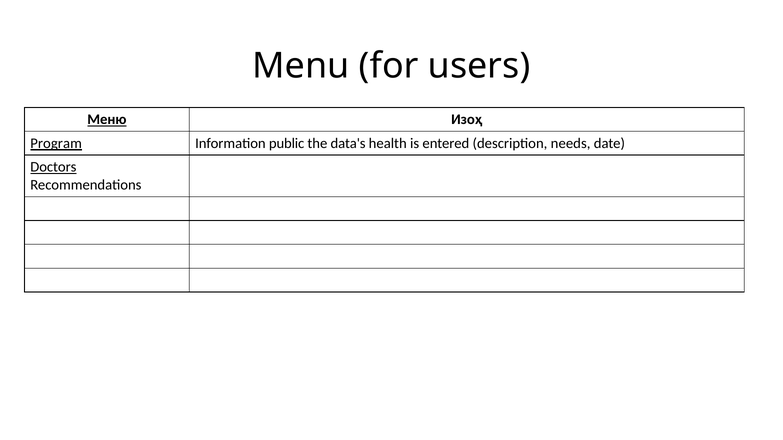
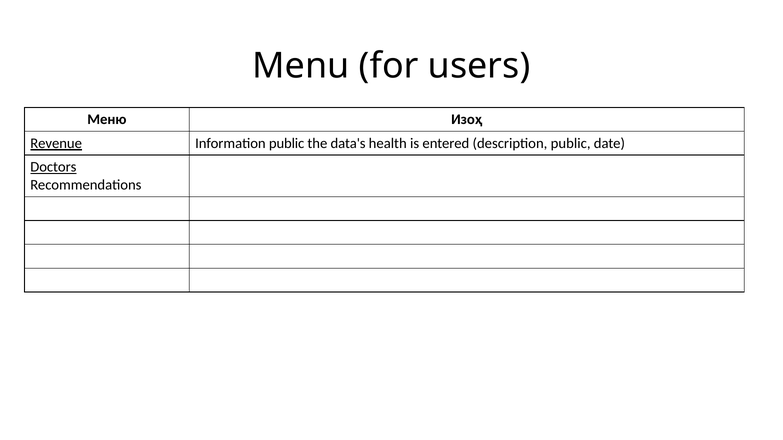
Меню underline: present -> none
Program: Program -> Revenue
description needs: needs -> public
